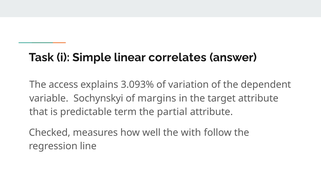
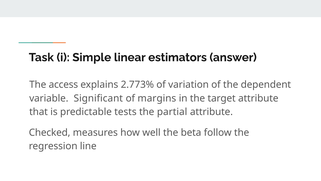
correlates: correlates -> estimators
3.093%: 3.093% -> 2.773%
Sochynskyi: Sochynskyi -> Significant
term: term -> tests
with: with -> beta
